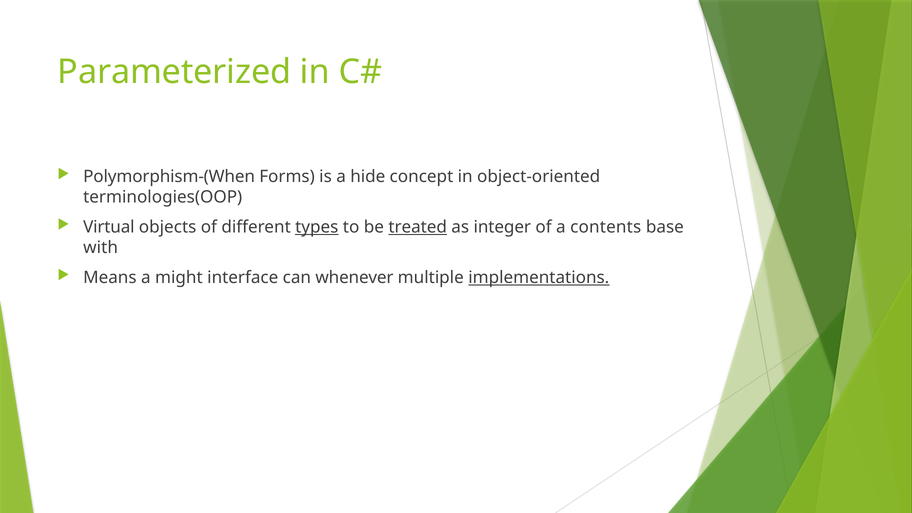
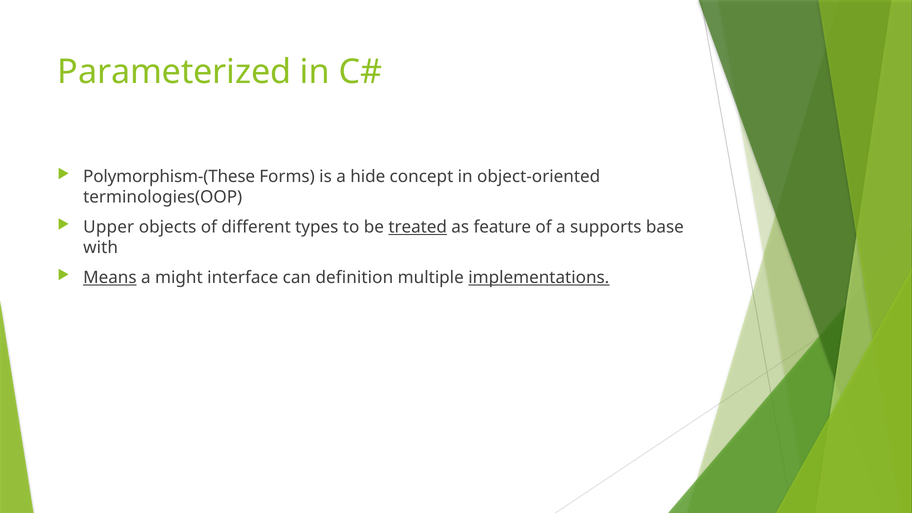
Polymorphism-(When: Polymorphism-(When -> Polymorphism-(These
Virtual: Virtual -> Upper
types underline: present -> none
integer: integer -> feature
contents: contents -> supports
Means underline: none -> present
whenever: whenever -> definition
